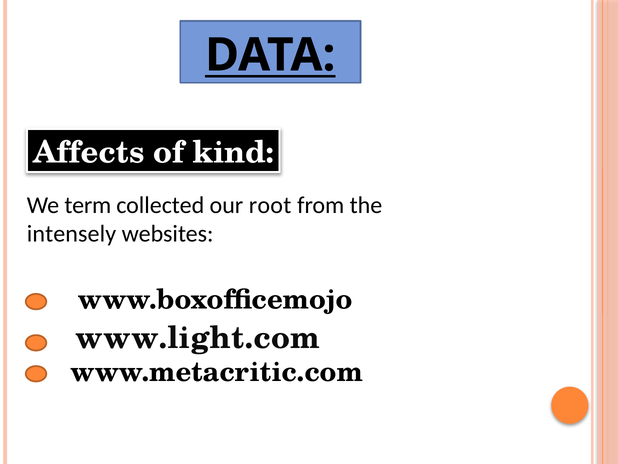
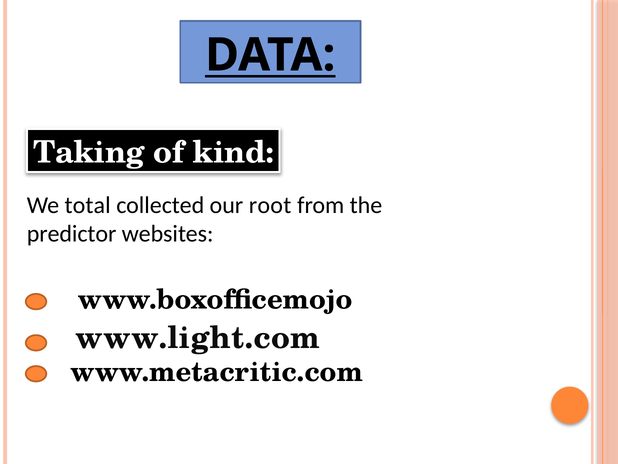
Affects: Affects -> Taking
term: term -> total
intensely: intensely -> predictor
